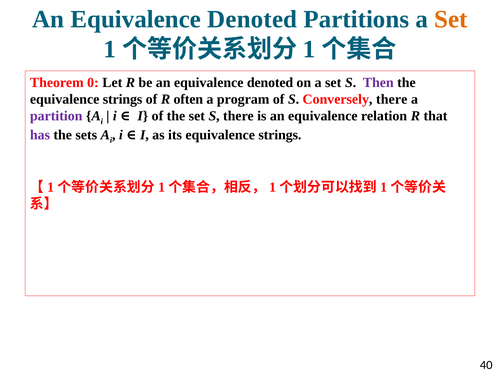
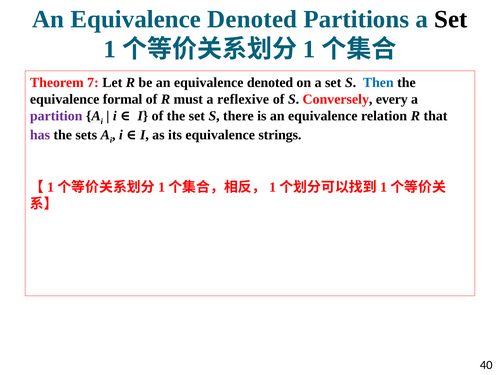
Set at (451, 19) colour: orange -> black
0: 0 -> 7
Then colour: purple -> blue
strings at (123, 99): strings -> formal
often: often -> must
program: program -> reflexive
Conversely there: there -> every
